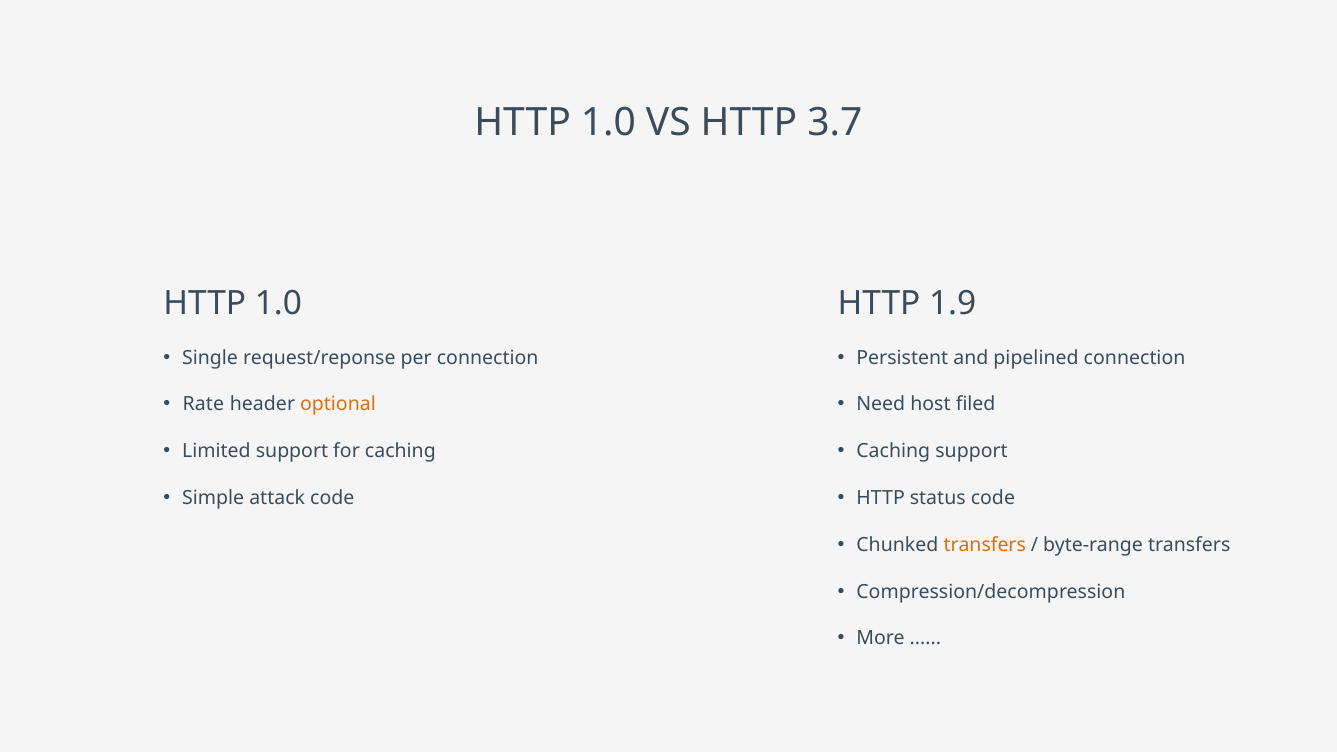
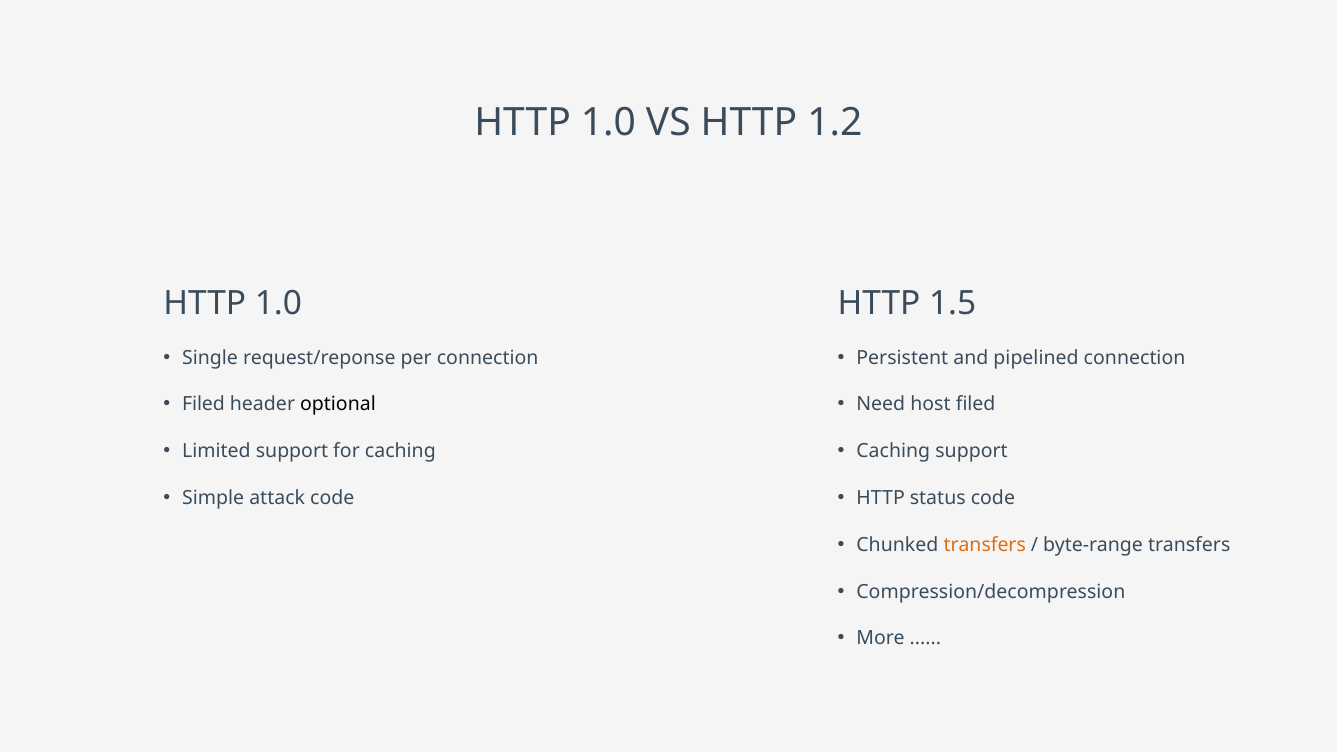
3.7: 3.7 -> 1.2
1.9: 1.9 -> 1.5
Rate at (203, 404): Rate -> Filed
optional colour: orange -> black
